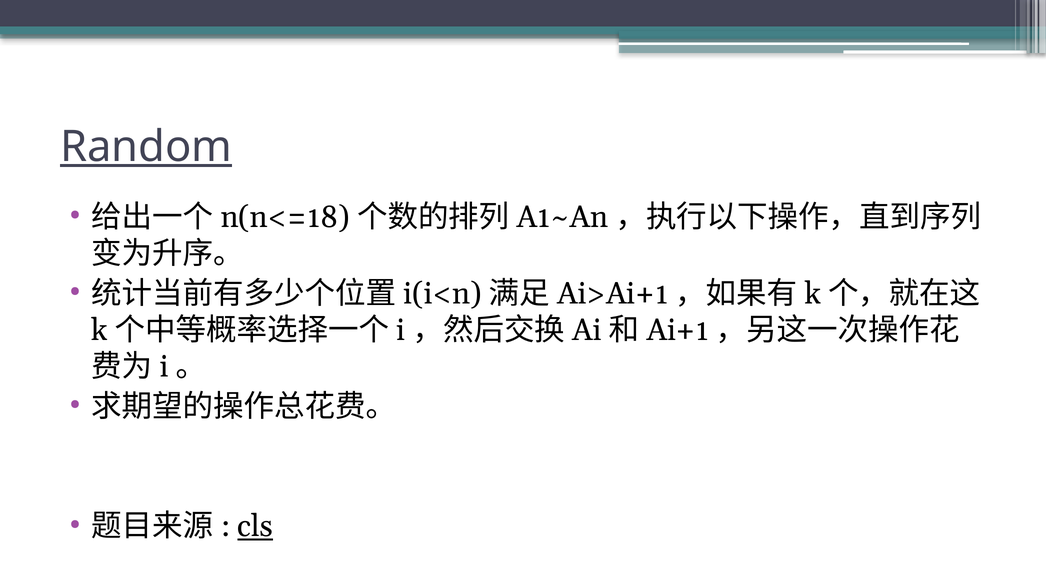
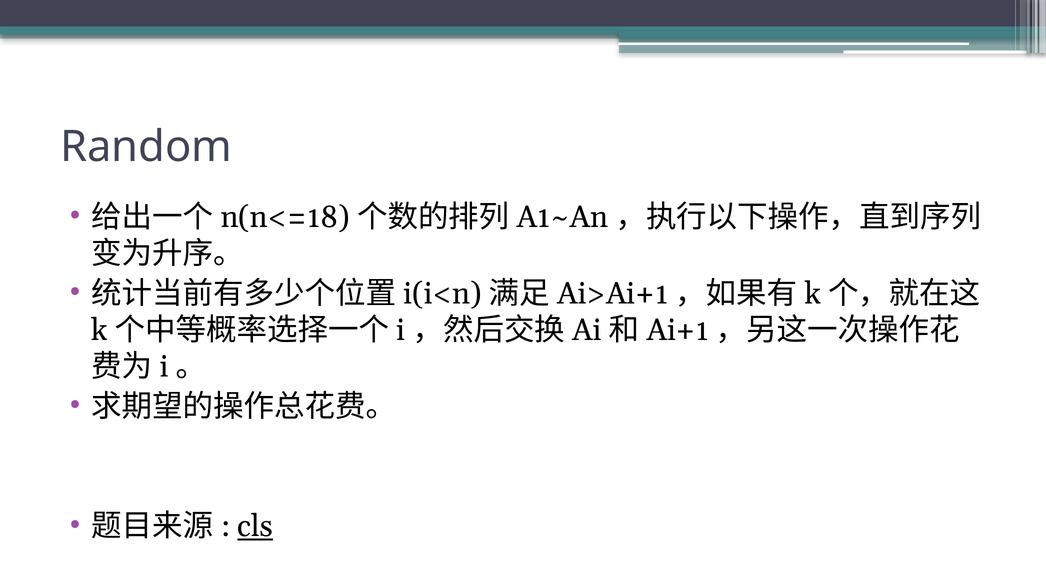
Random underline: present -> none
